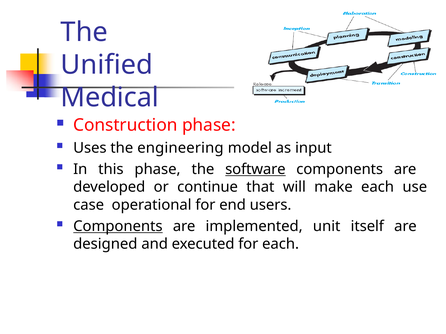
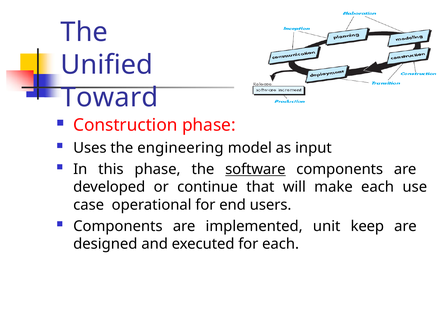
Medical: Medical -> Toward
Components at (118, 227) underline: present -> none
itself: itself -> keep
